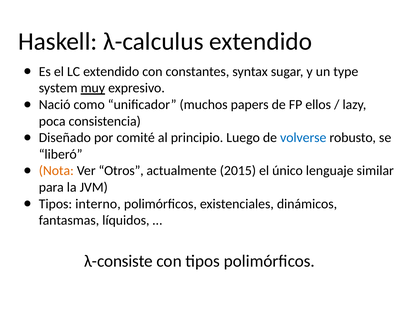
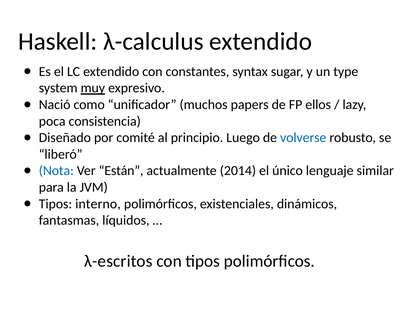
Nota colour: orange -> blue
Otros: Otros -> Están
2015: 2015 -> 2014
λ-consiste: λ-consiste -> λ-escritos
